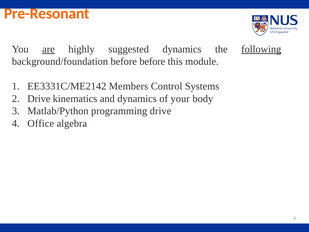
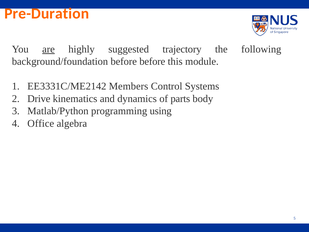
Pre-Resonant: Pre-Resonant -> Pre-Duration
suggested dynamics: dynamics -> trajectory
following underline: present -> none
your: your -> parts
programming drive: drive -> using
